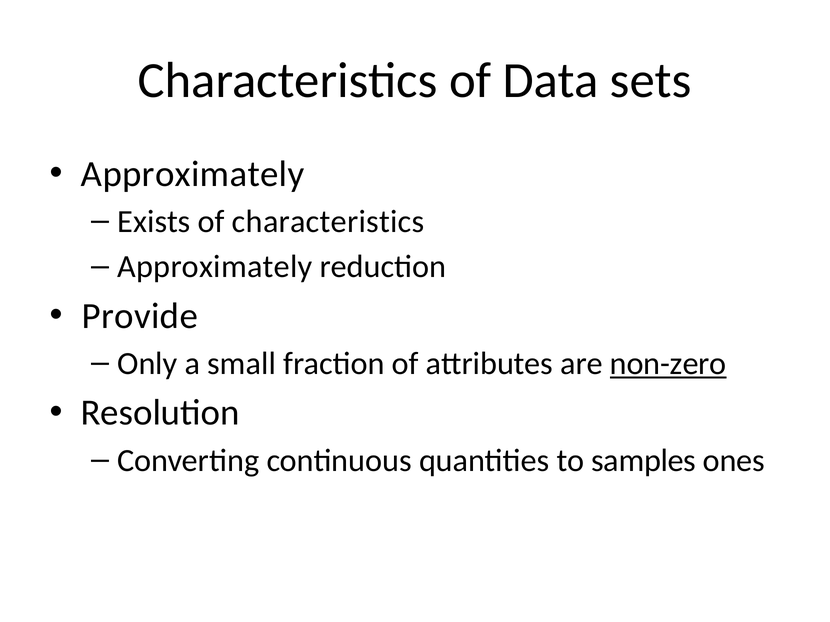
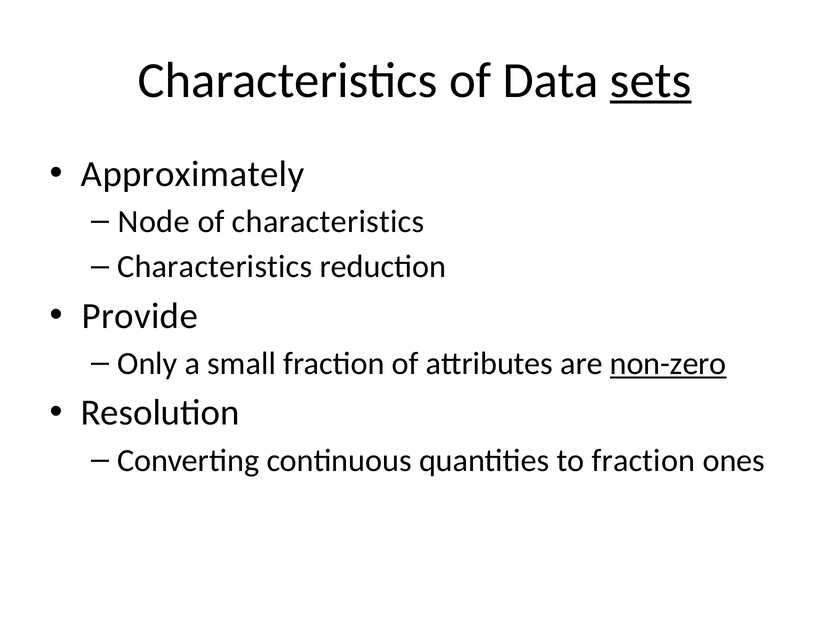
sets underline: none -> present
Exists: Exists -> Node
Approximately at (215, 267): Approximately -> Characteristics
to samples: samples -> fraction
